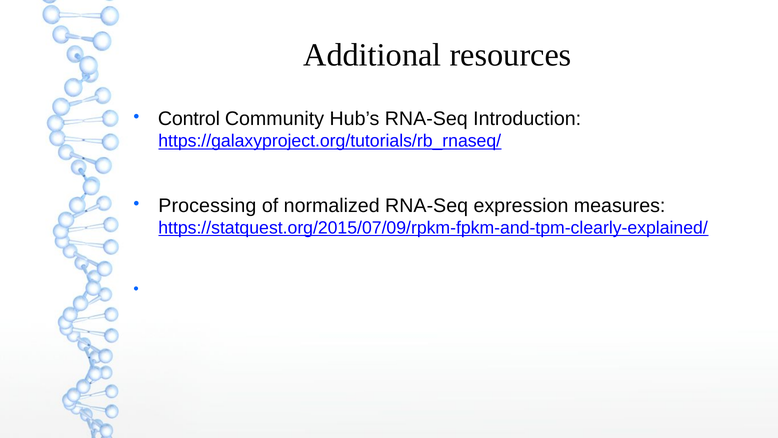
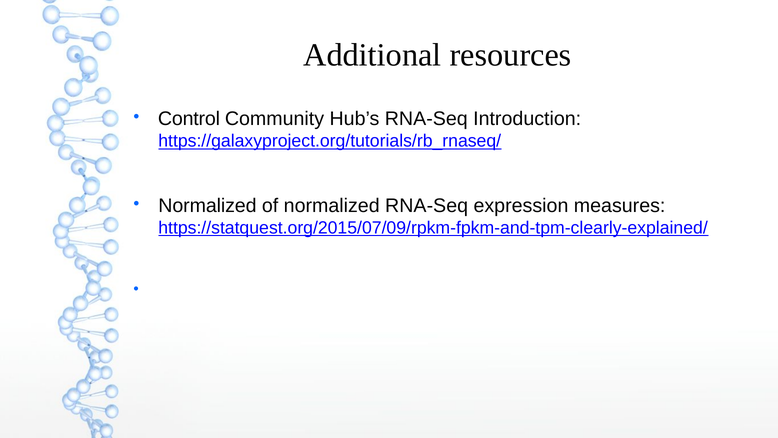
Processing at (207, 205): Processing -> Normalized
